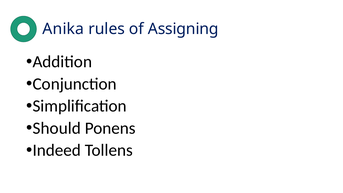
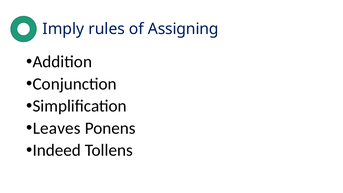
Anika: Anika -> Imply
Should: Should -> Leaves
